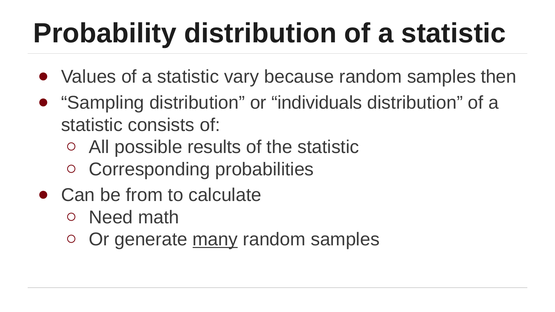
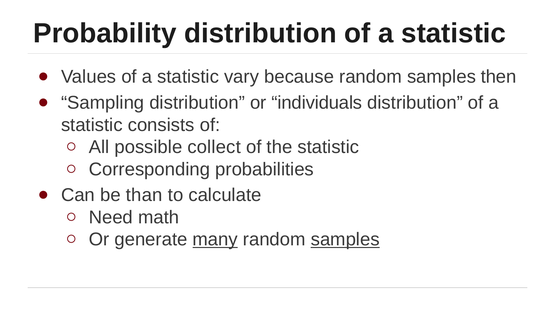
results: results -> collect
from: from -> than
samples at (345, 240) underline: none -> present
